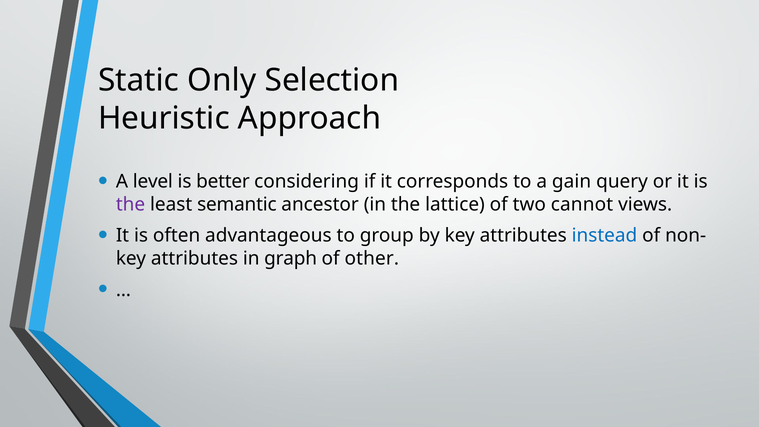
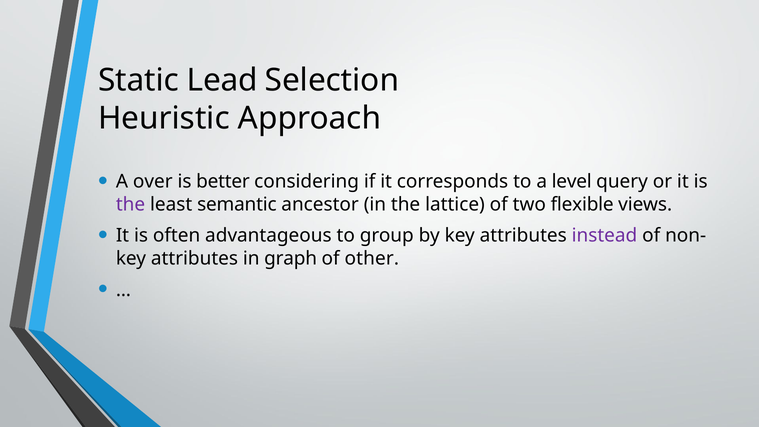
Only: Only -> Lead
level: level -> over
gain: gain -> level
cannot: cannot -> flexible
instead colour: blue -> purple
